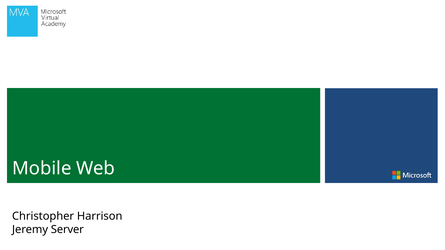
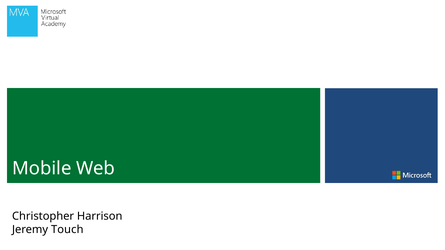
Server: Server -> Touch
